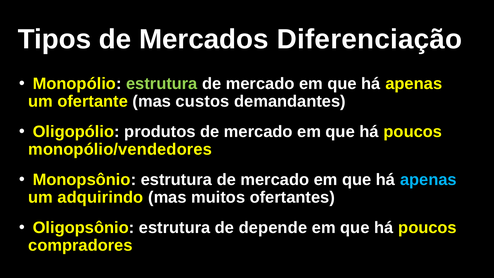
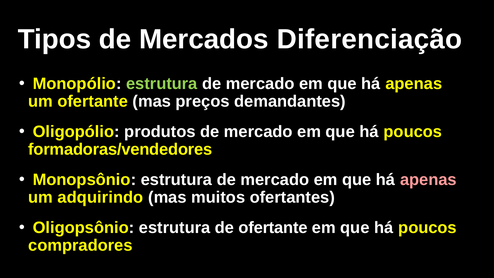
custos: custos -> preços
monopólio/vendedores: monopólio/vendedores -> formadoras/vendedores
apenas at (428, 180) colour: light blue -> pink
de depende: depende -> ofertante
